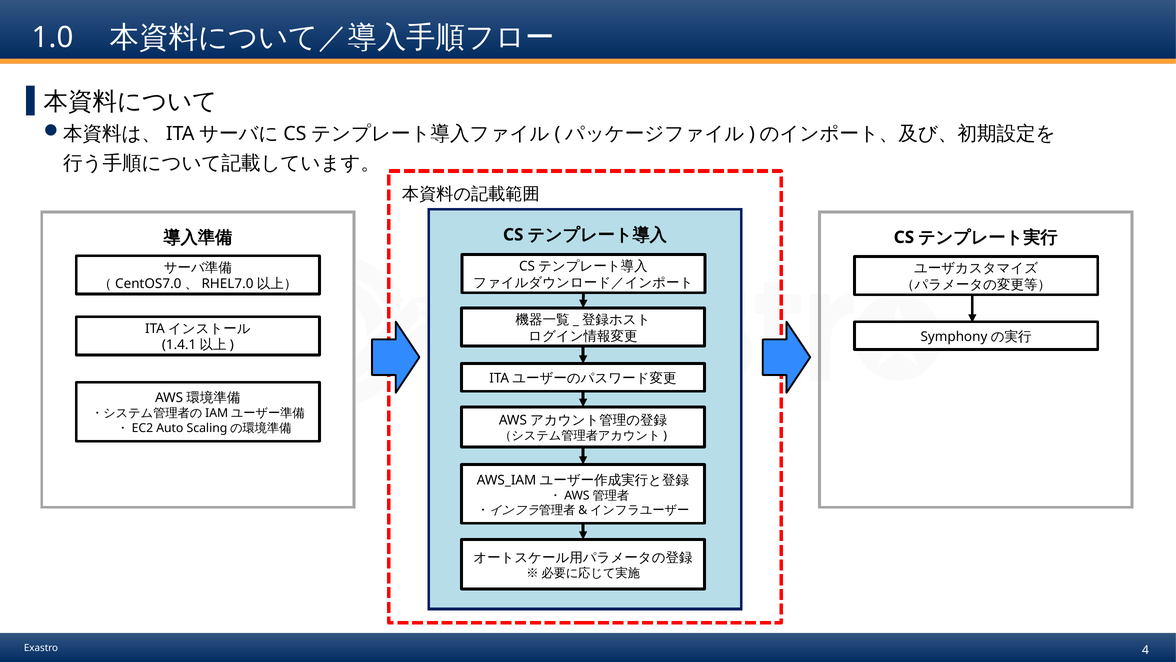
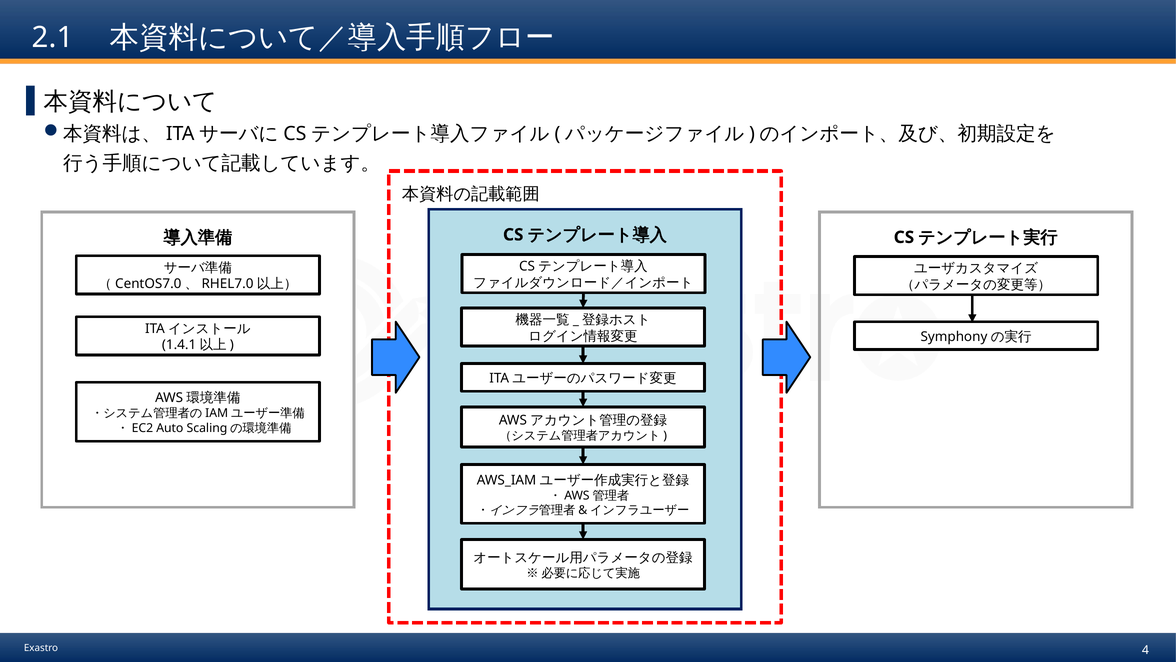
1.0: 1.0 -> 2.1
